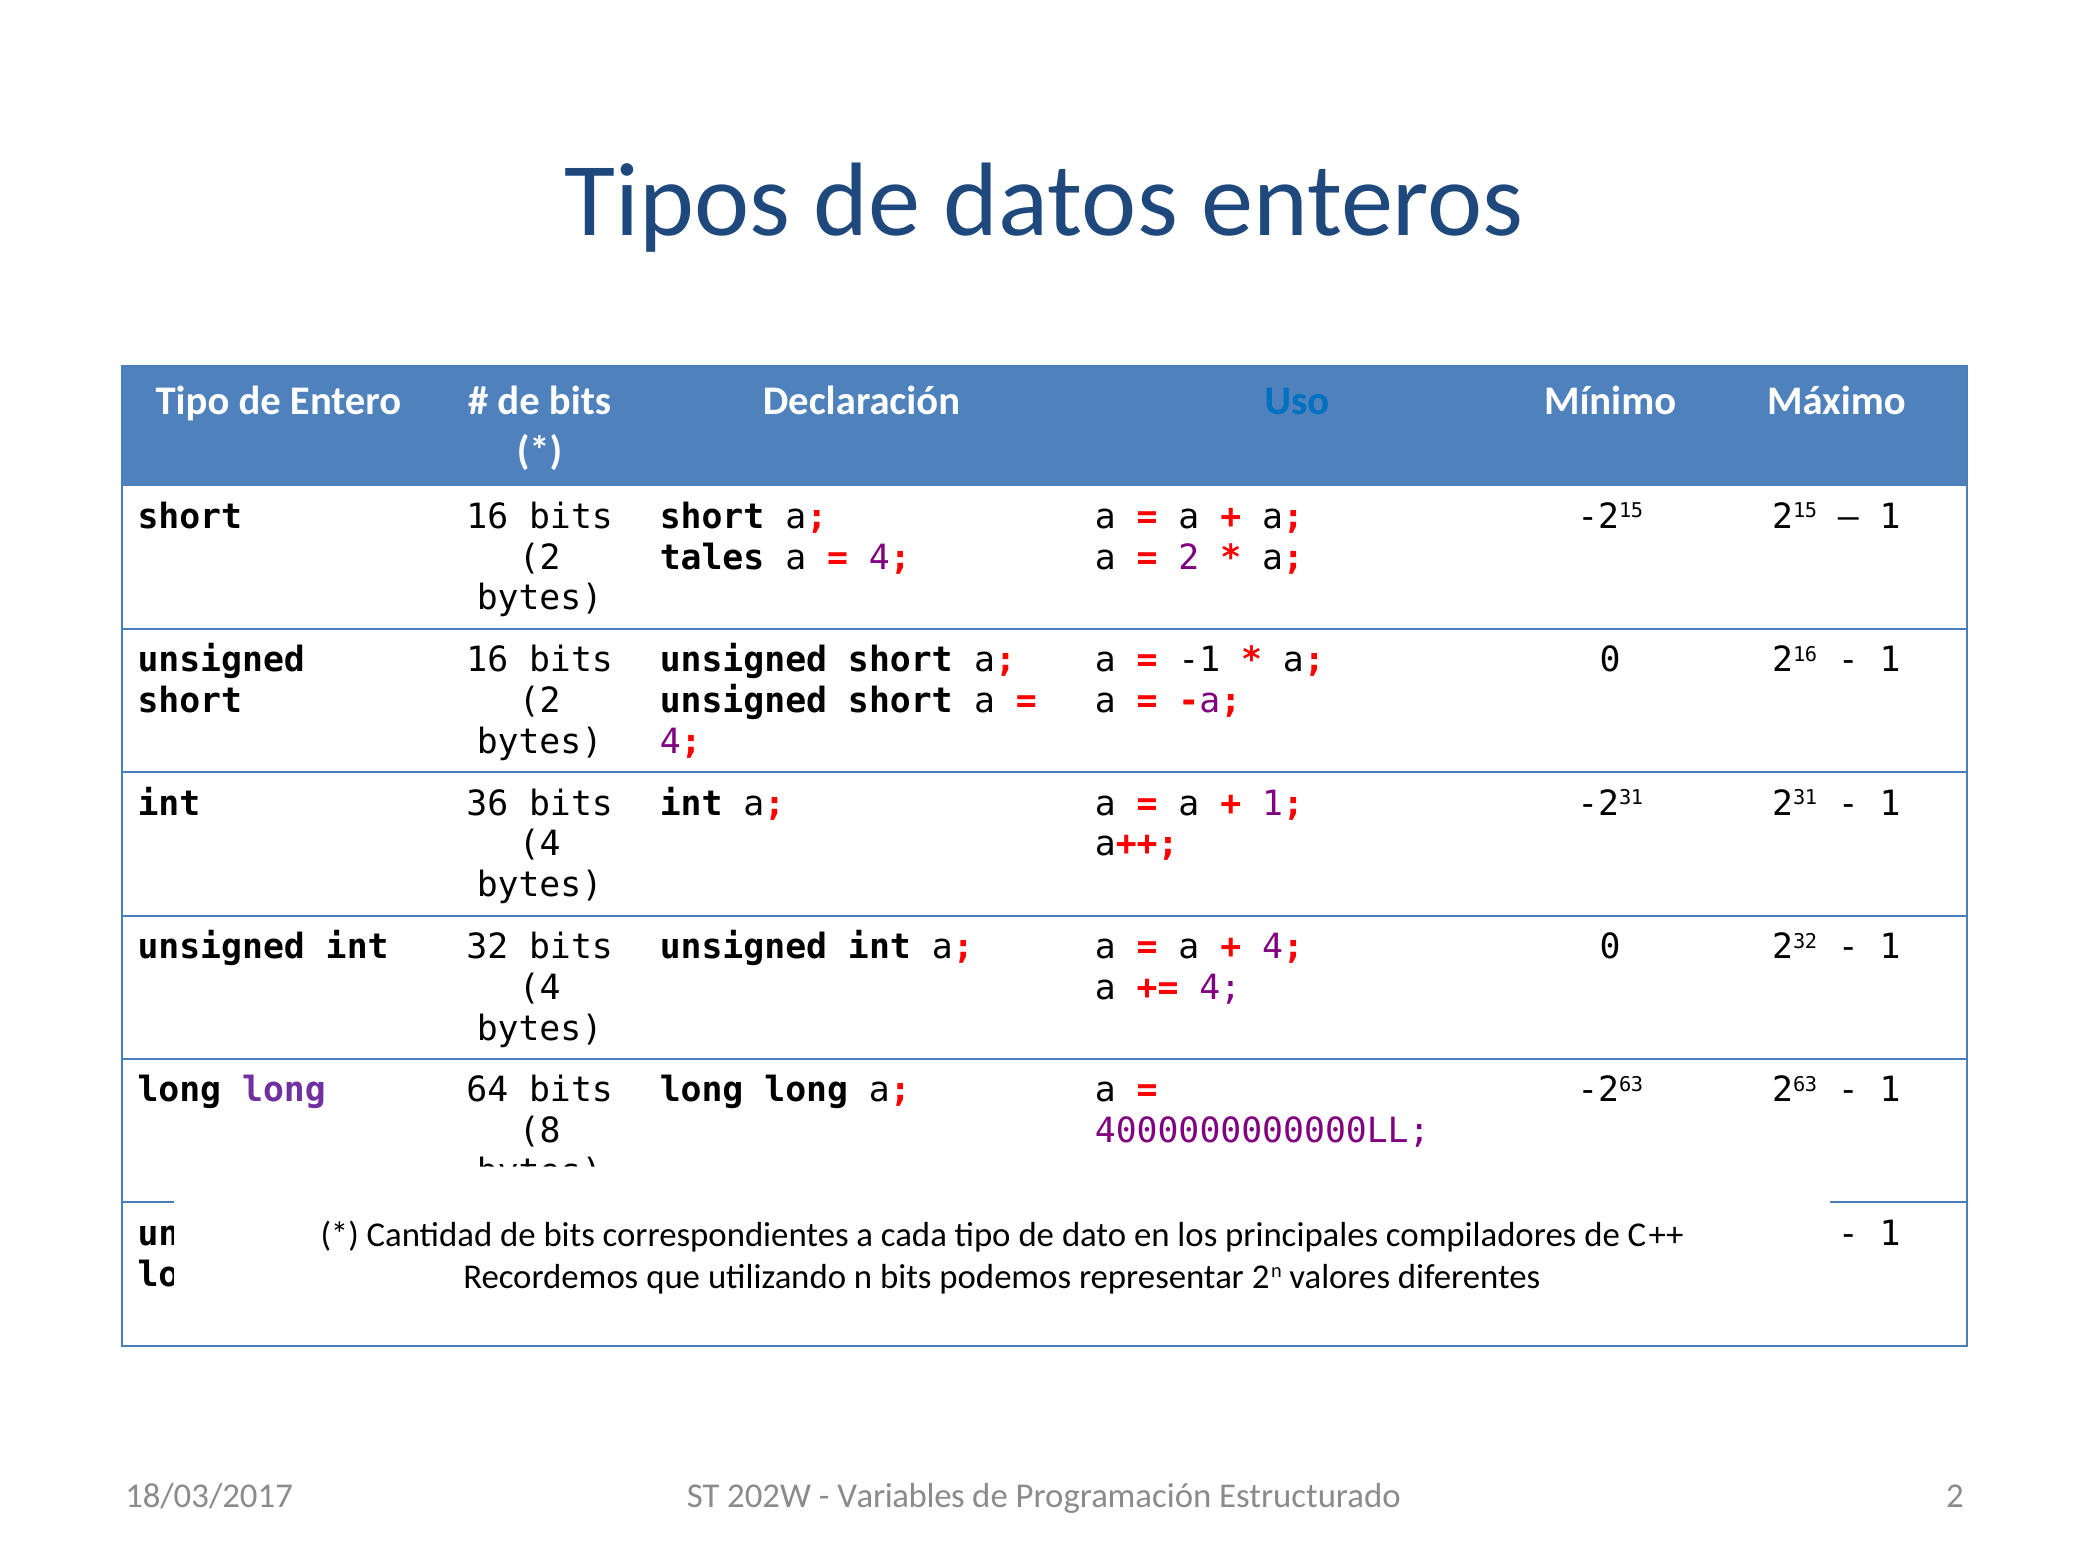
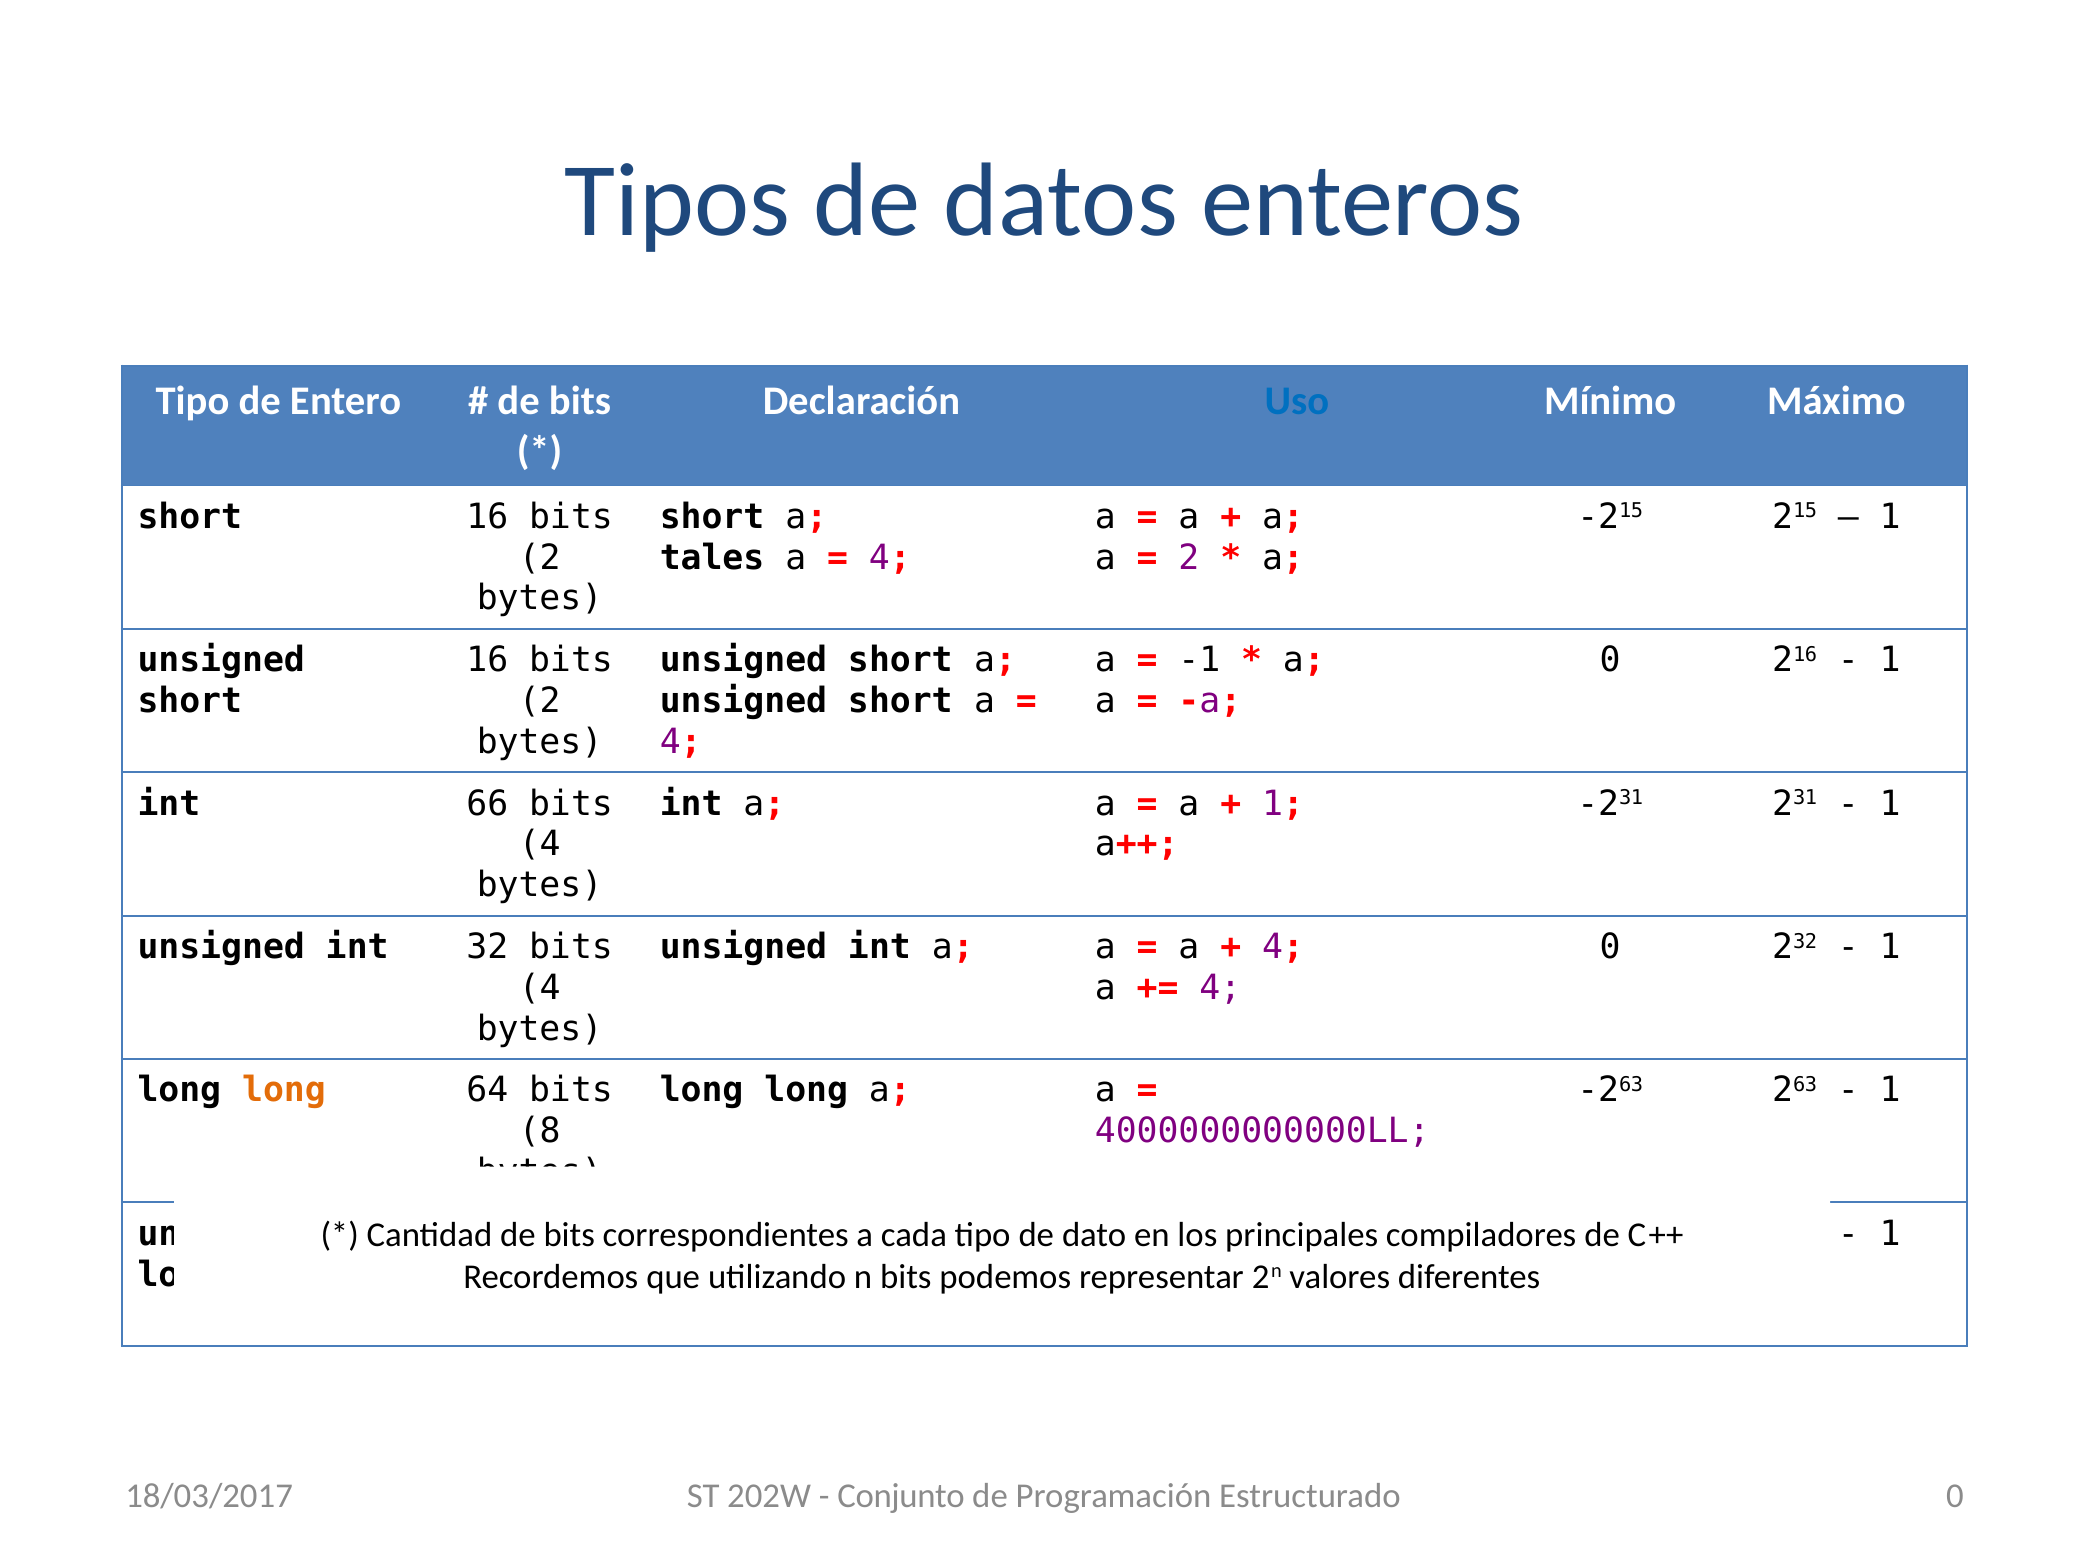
36: 36 -> 66
long at (284, 1090) colour: purple -> orange
Variables: Variables -> Conjunto
Estructurado 2: 2 -> 0
